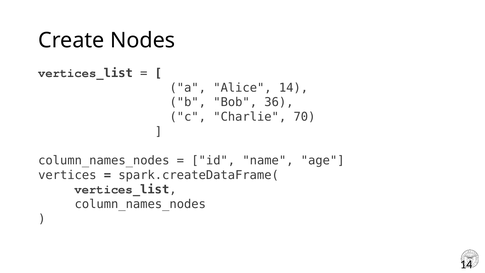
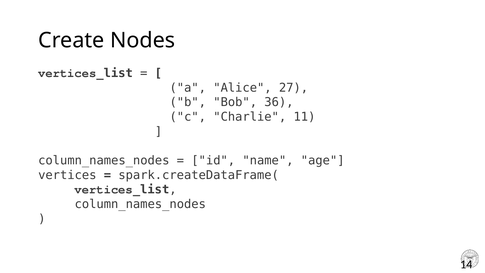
Alice 14: 14 -> 27
70: 70 -> 11
